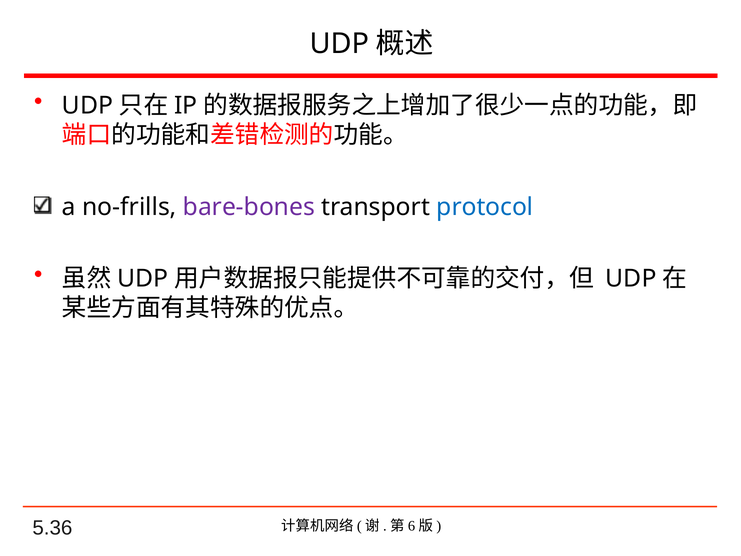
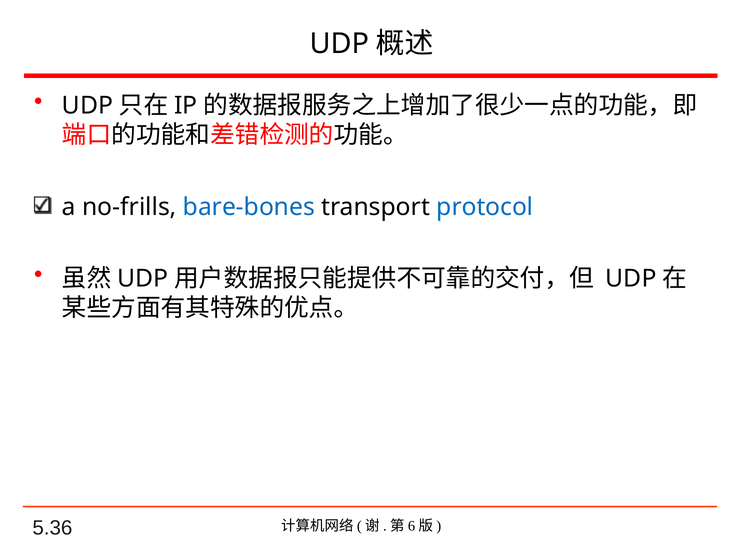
bare-bones colour: purple -> blue
